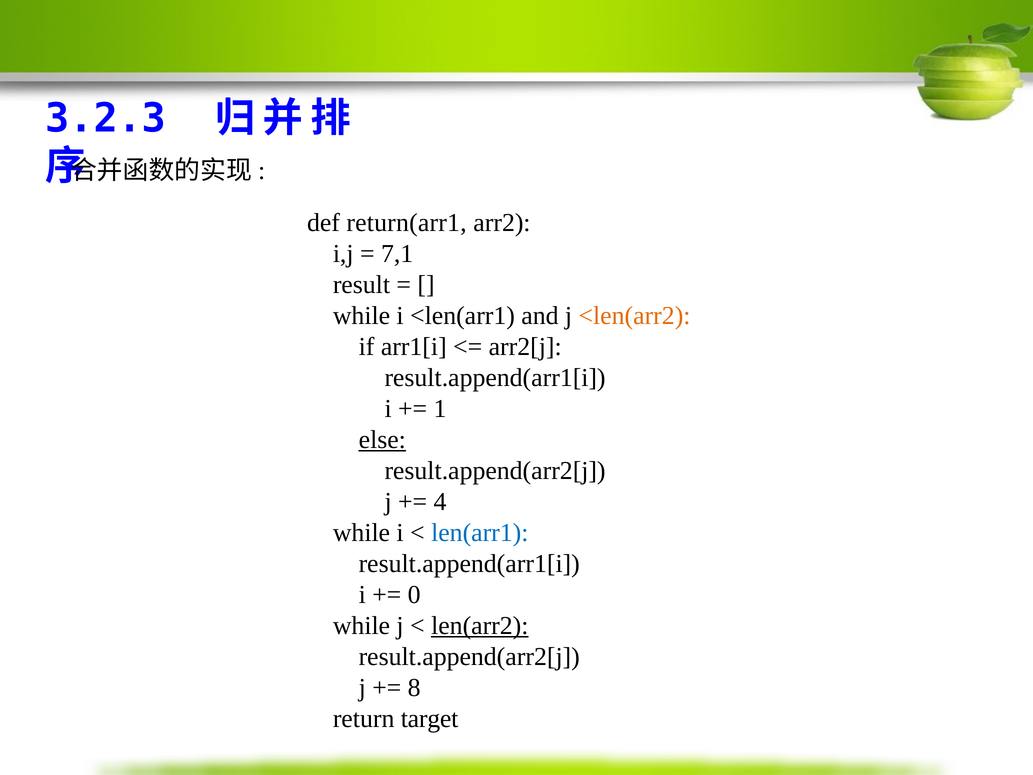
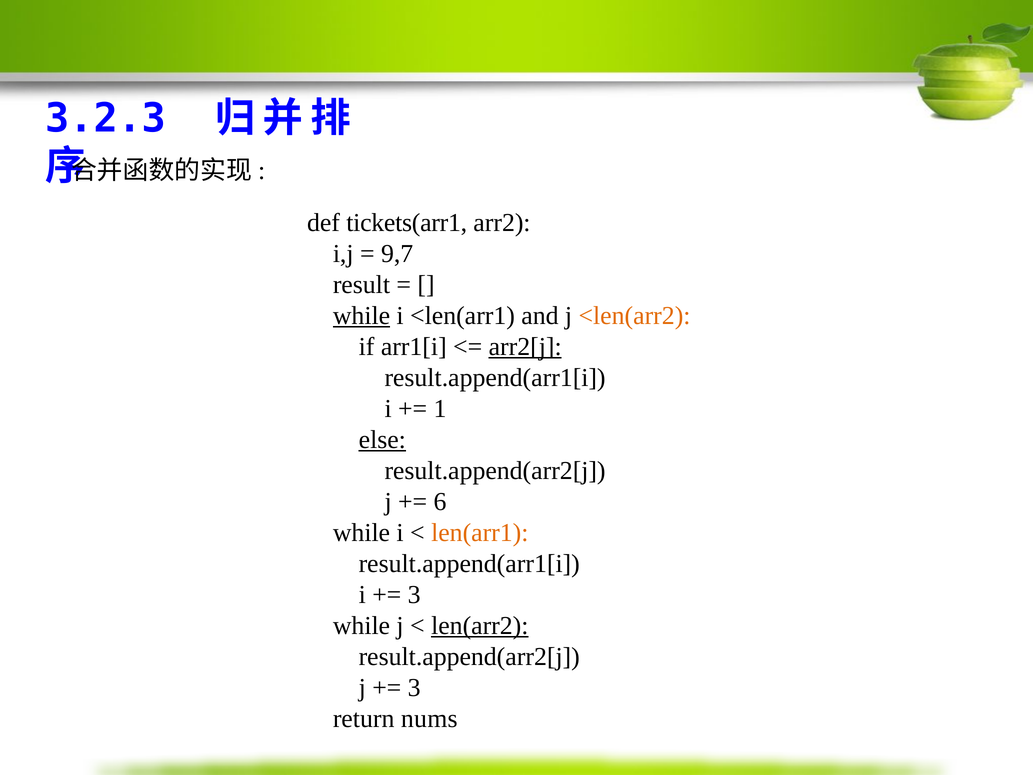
return(arr1: return(arr1 -> tickets(arr1
7,1: 7,1 -> 9,7
while at (361, 316) underline: none -> present
arr2[j underline: none -> present
4: 4 -> 6
len(arr1 colour: blue -> orange
0 at (414, 595): 0 -> 3
8 at (414, 687): 8 -> 3
target: target -> nums
